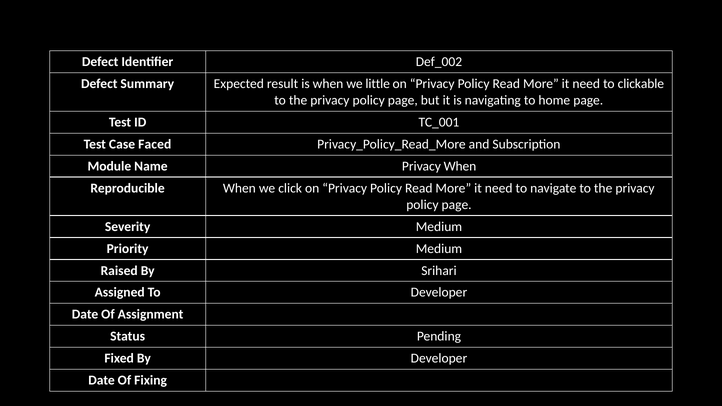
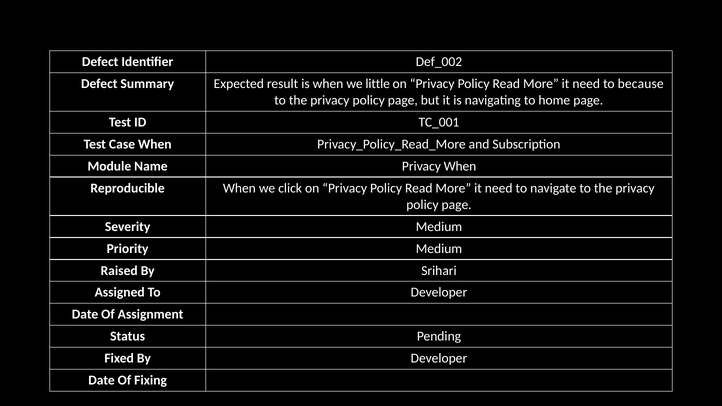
clickable: clickable -> because
Case Faced: Faced -> When
